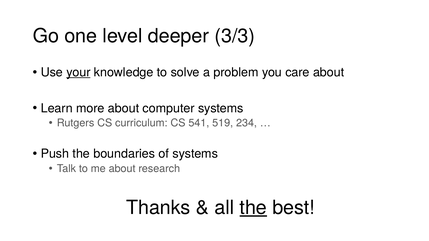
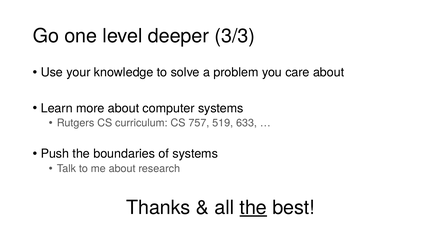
your underline: present -> none
541: 541 -> 757
234: 234 -> 633
